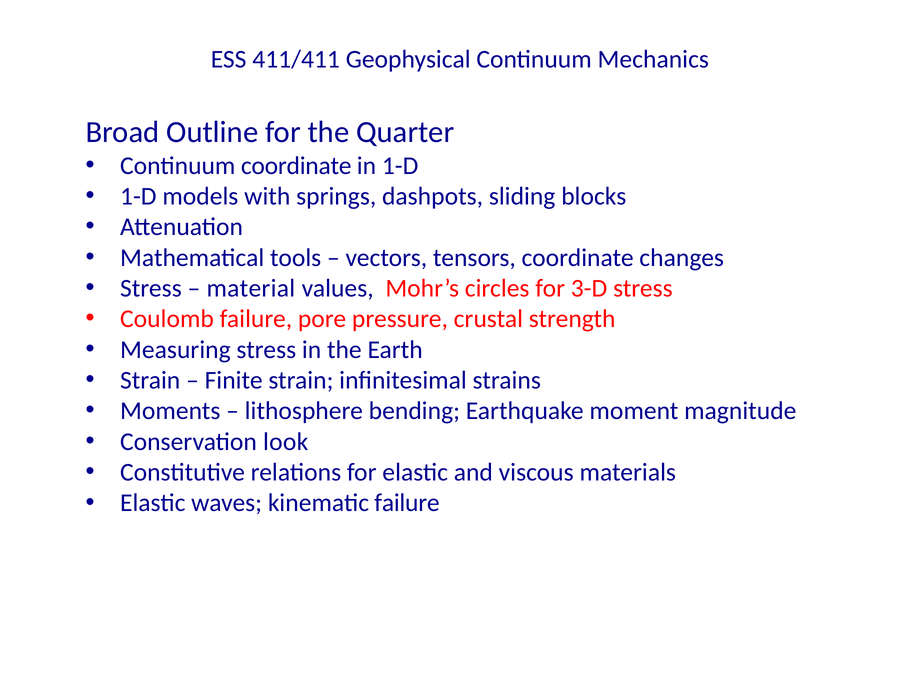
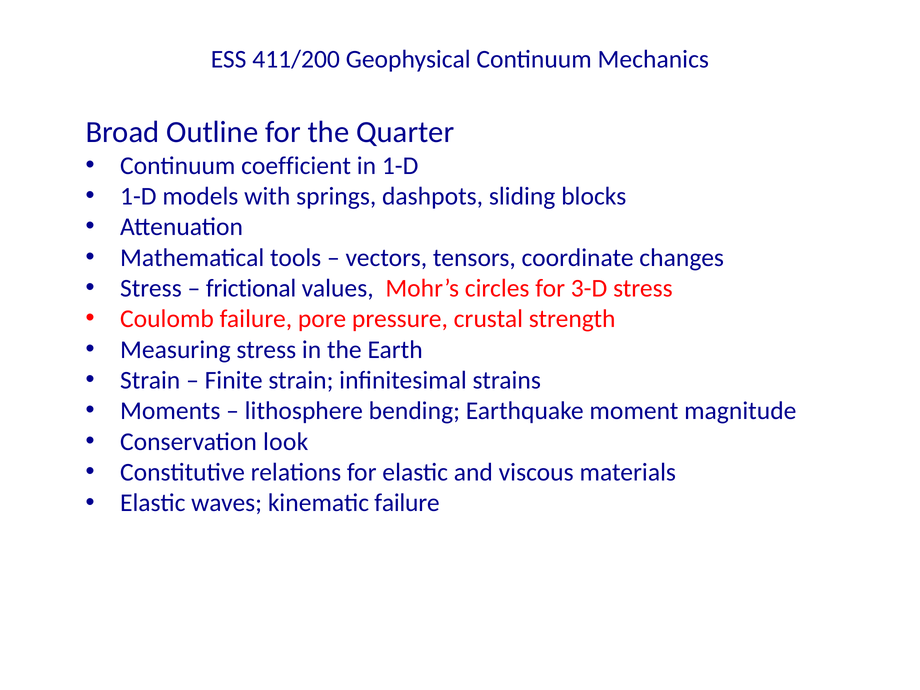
411/411: 411/411 -> 411/200
Continuum coordinate: coordinate -> coefficient
material: material -> frictional
